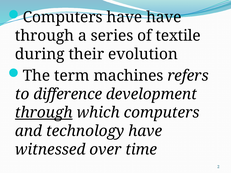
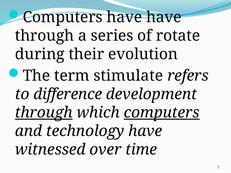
textile: textile -> rotate
machines: machines -> stimulate
computers at (162, 113) underline: none -> present
